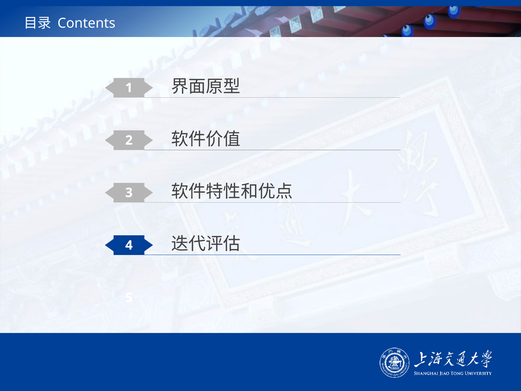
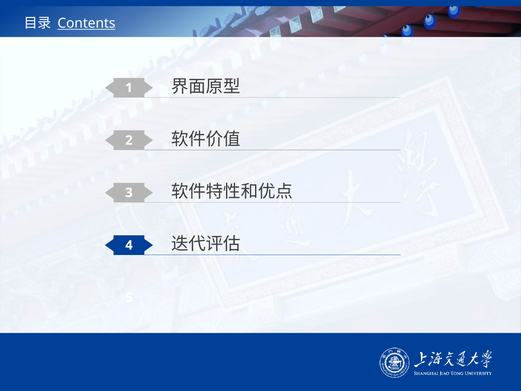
Contents underline: none -> present
